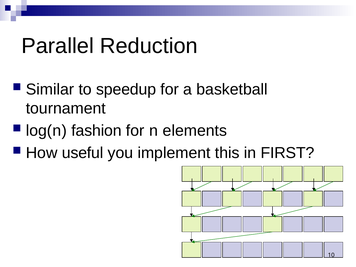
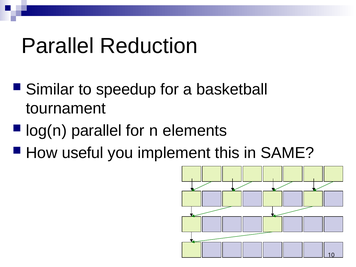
fashion at (96, 131): fashion -> parallel
FIRST: FIRST -> SAME
